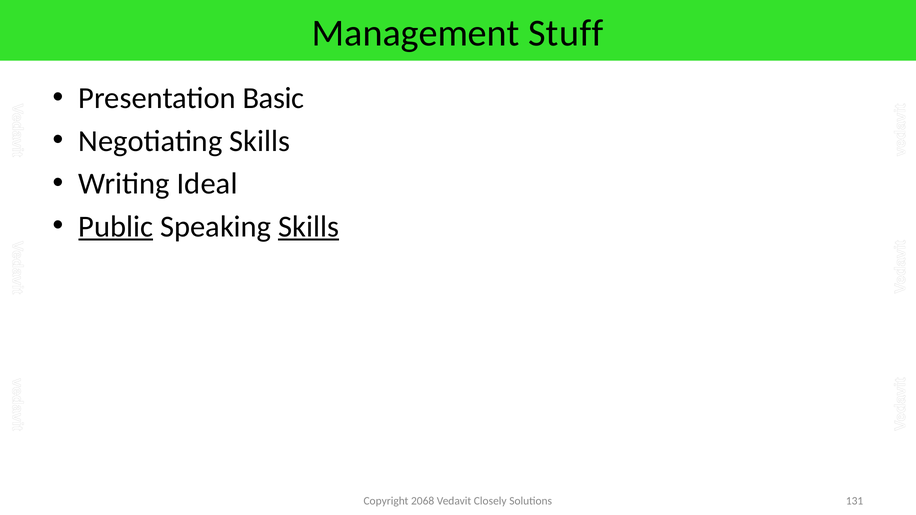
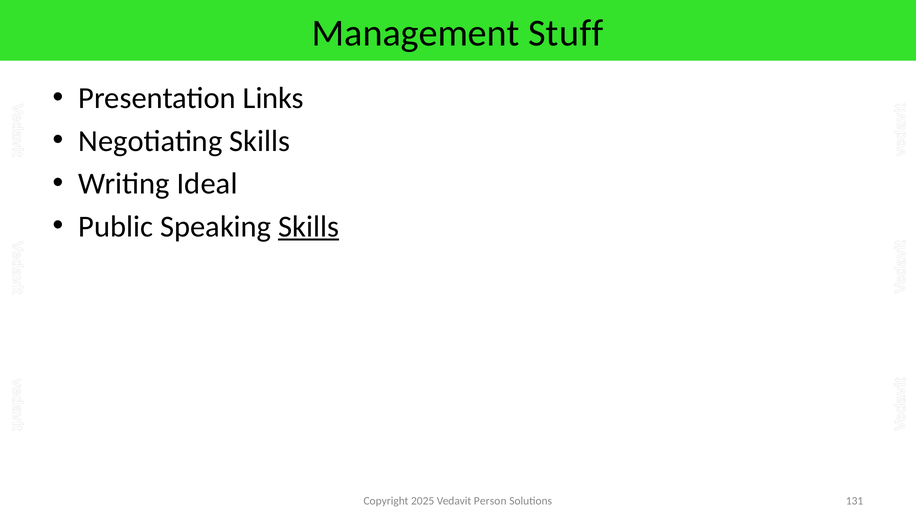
Basic: Basic -> Links
Public underline: present -> none
2068: 2068 -> 2025
Closely: Closely -> Person
